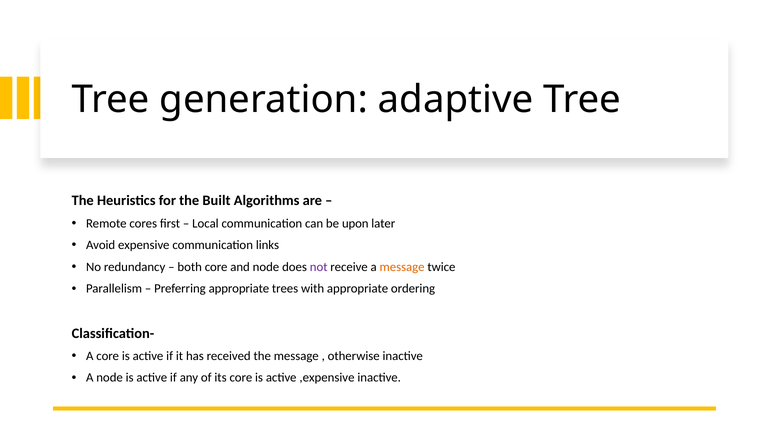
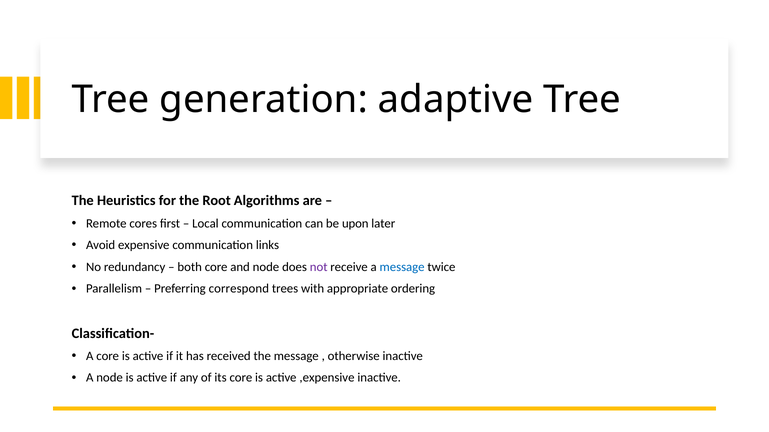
Built: Built -> Root
message at (402, 267) colour: orange -> blue
Preferring appropriate: appropriate -> correspond
